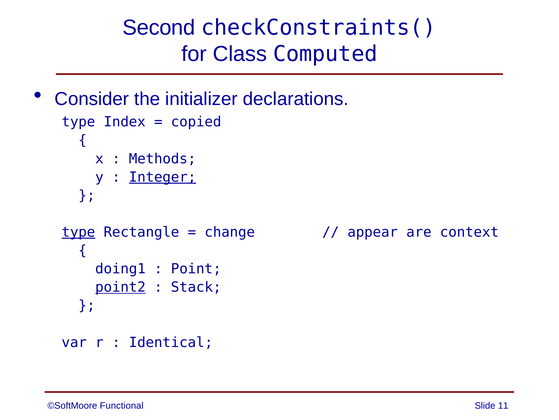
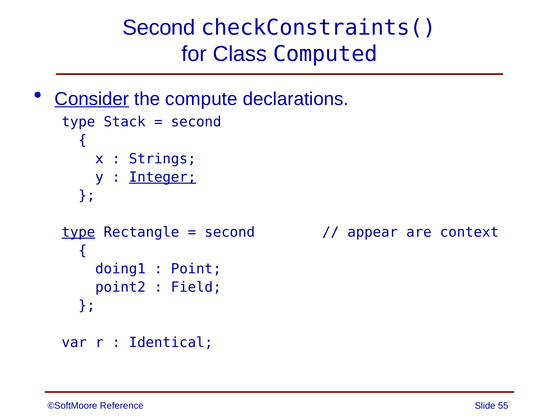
Consider underline: none -> present
initializer: initializer -> compute
Index: Index -> Stack
copied at (196, 122): copied -> second
Methods: Methods -> Strings
change at (230, 232): change -> second
point2 underline: present -> none
Stack: Stack -> Field
Functional: Functional -> Reference
11: 11 -> 55
